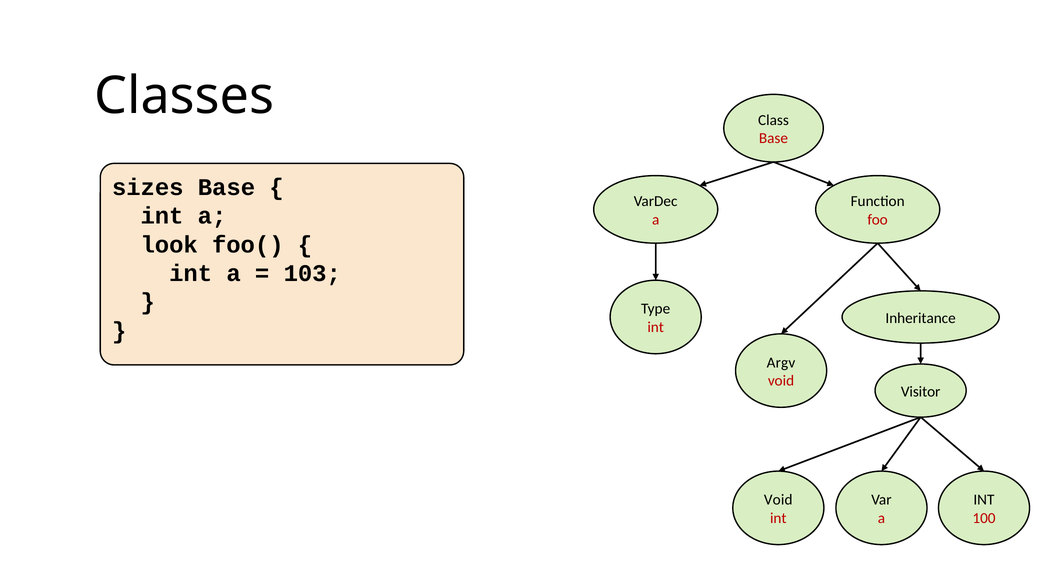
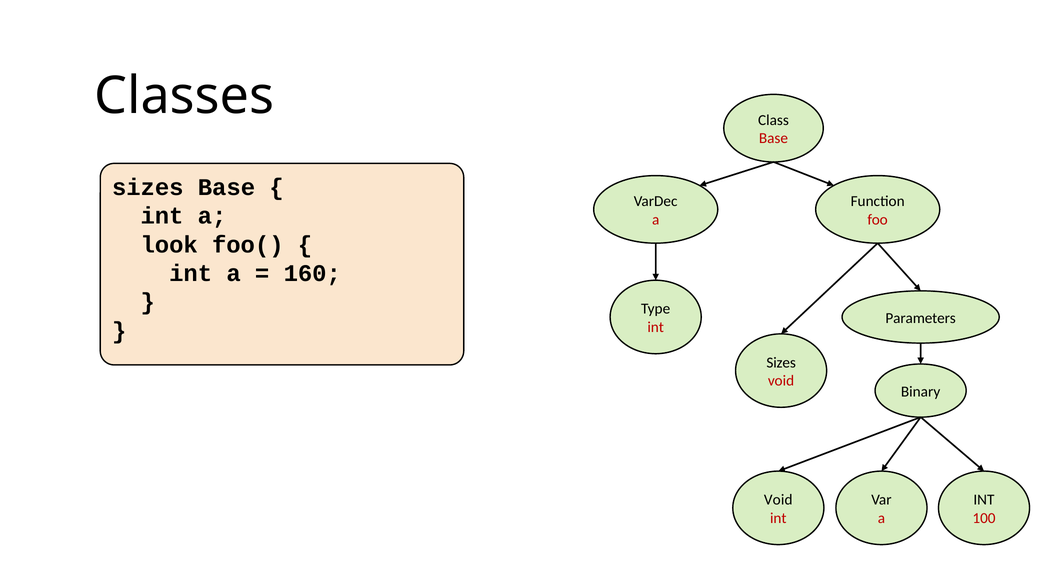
103: 103 -> 160
Inheritance: Inheritance -> Parameters
Argv at (781, 362): Argv -> Sizes
Visitor: Visitor -> Binary
